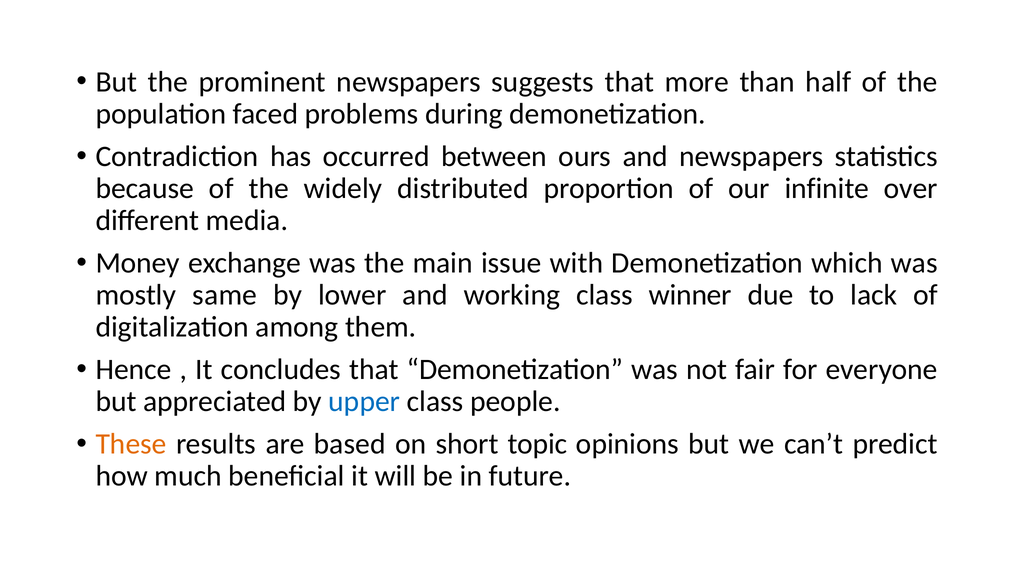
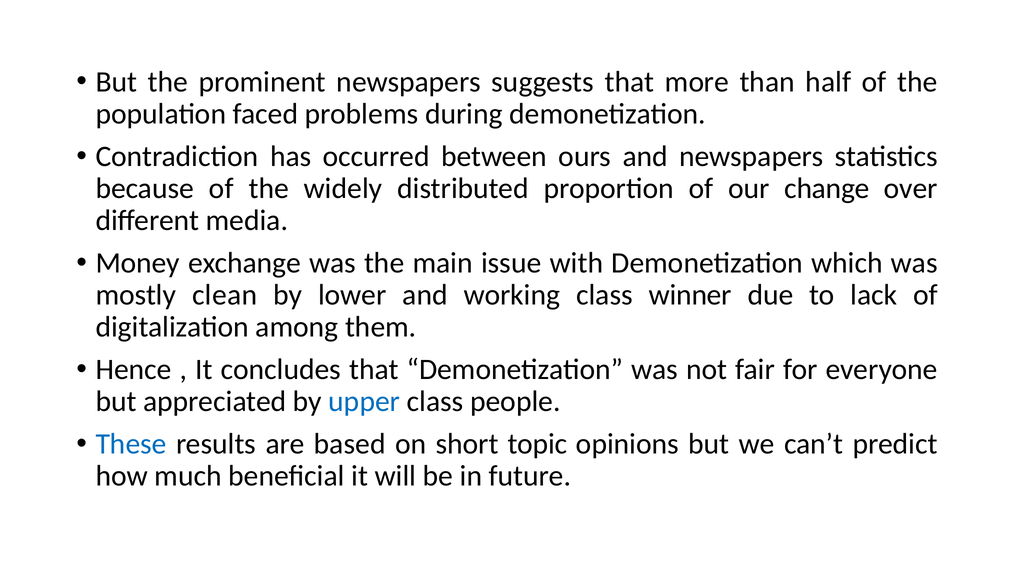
infinite: infinite -> change
same: same -> clean
These colour: orange -> blue
